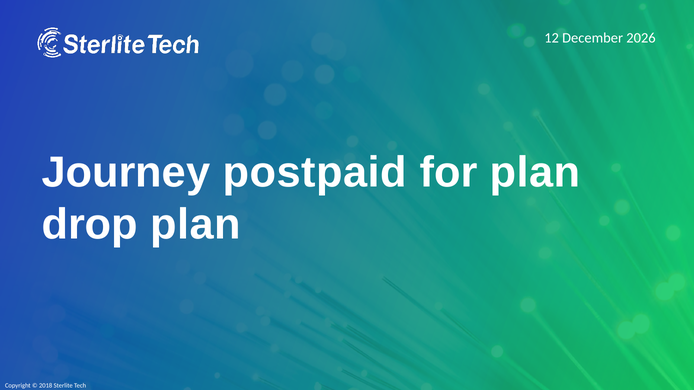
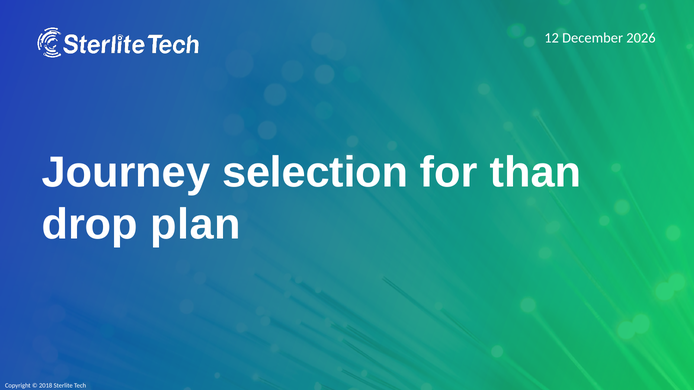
postpaid: postpaid -> selection
for plan: plan -> than
